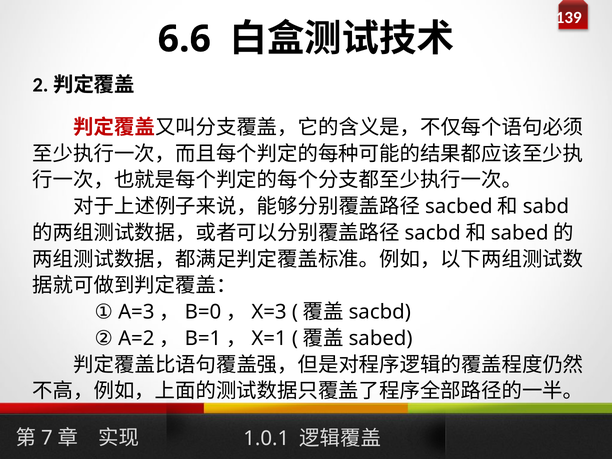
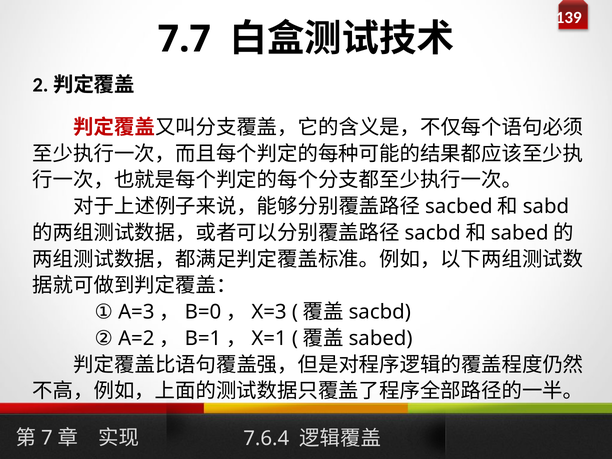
6.6: 6.6 -> 7.7
1.0.1: 1.0.1 -> 7.6.4
